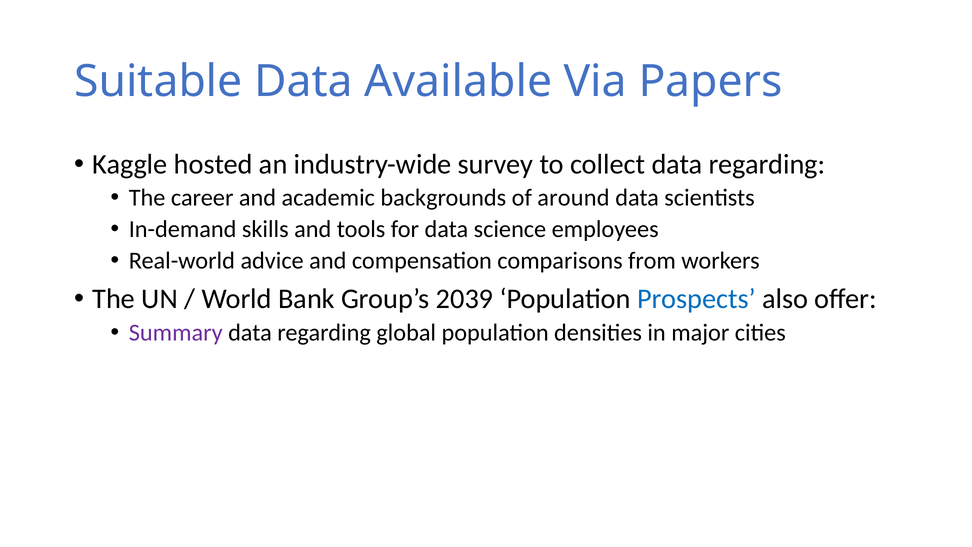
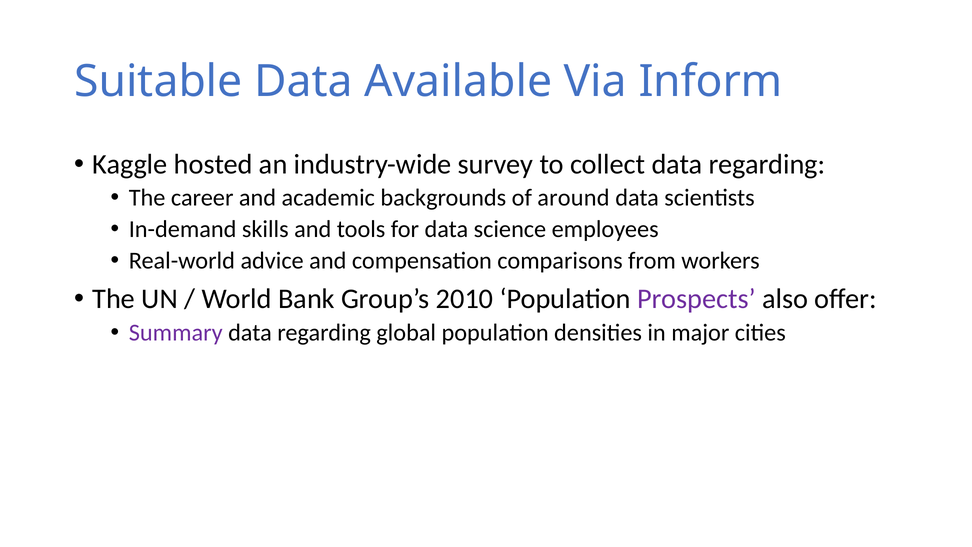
Papers: Papers -> Inform
2039: 2039 -> 2010
Prospects colour: blue -> purple
